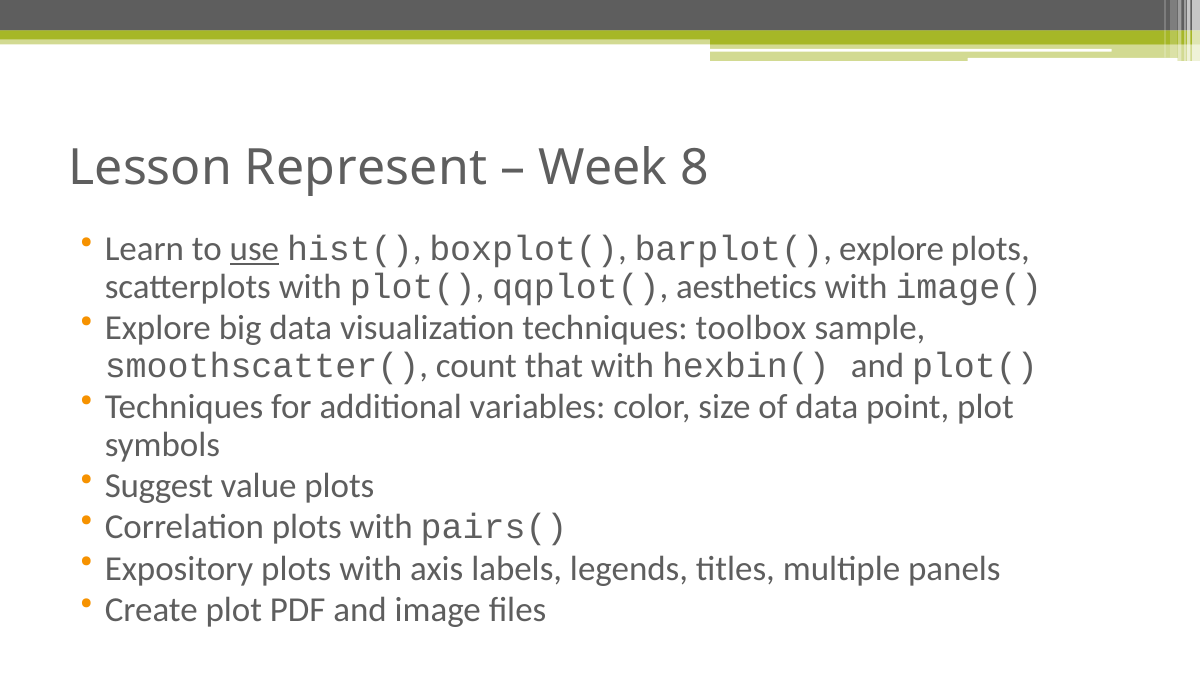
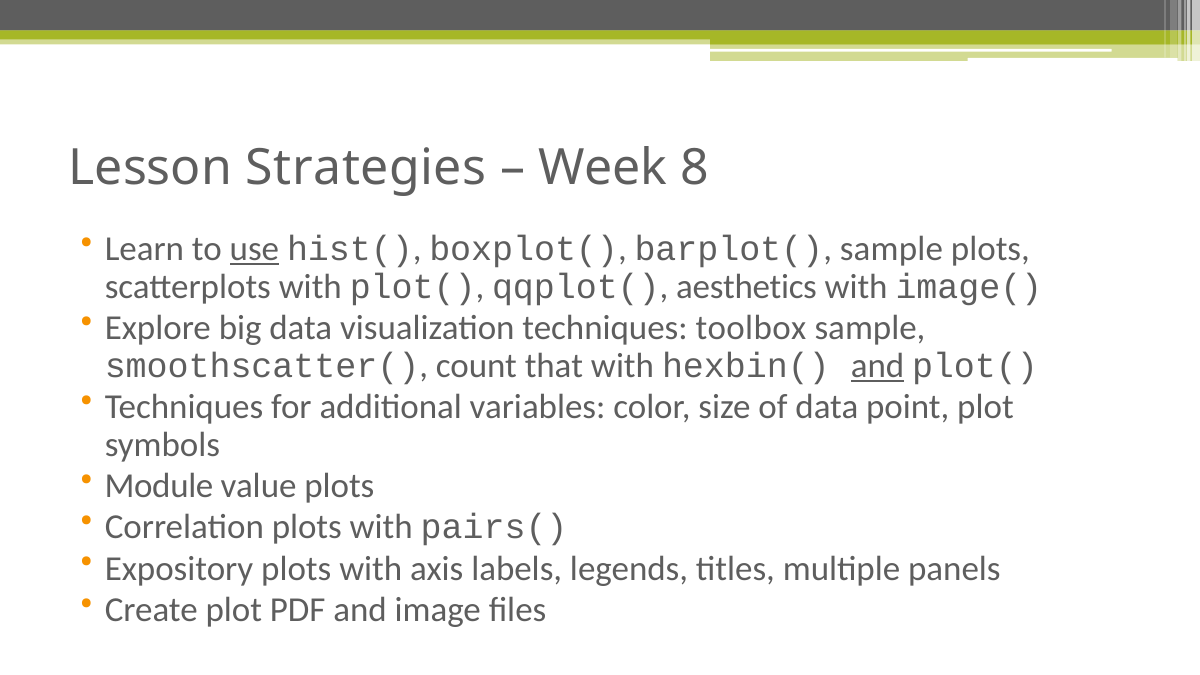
Represent: Represent -> Strategies
barplot( explore: explore -> sample
and at (878, 366) underline: none -> present
Suggest: Suggest -> Module
